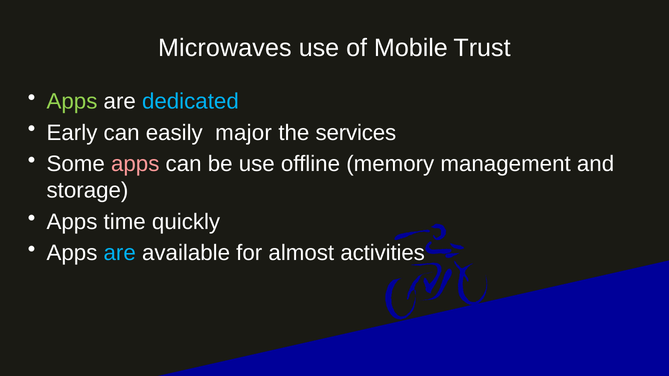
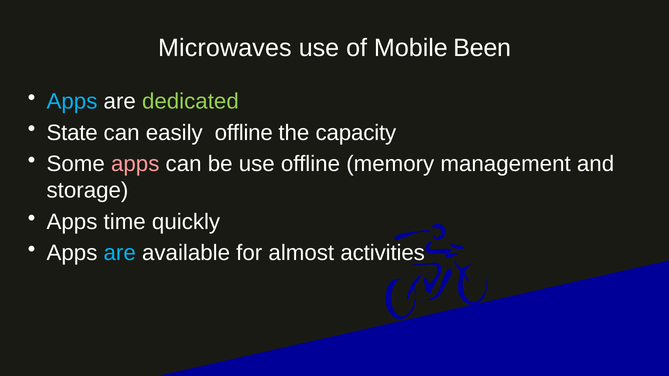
Trust: Trust -> Been
Apps at (72, 102) colour: light green -> light blue
dedicated colour: light blue -> light green
Early: Early -> State
easily major: major -> offline
services: services -> capacity
